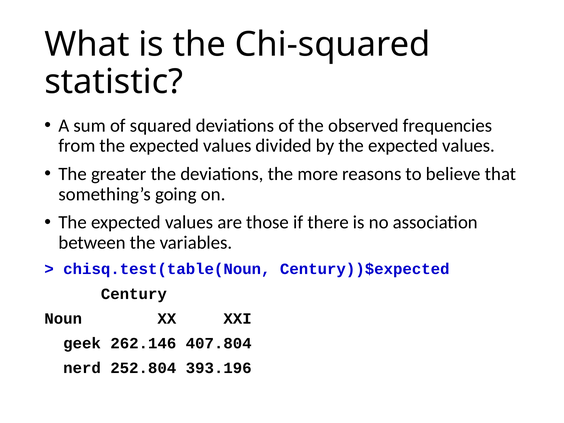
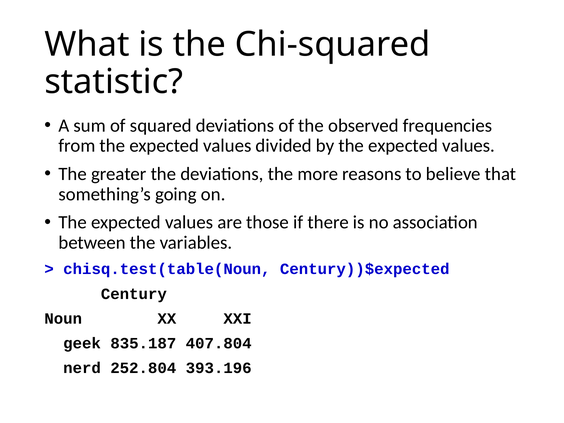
262.146: 262.146 -> 835.187
